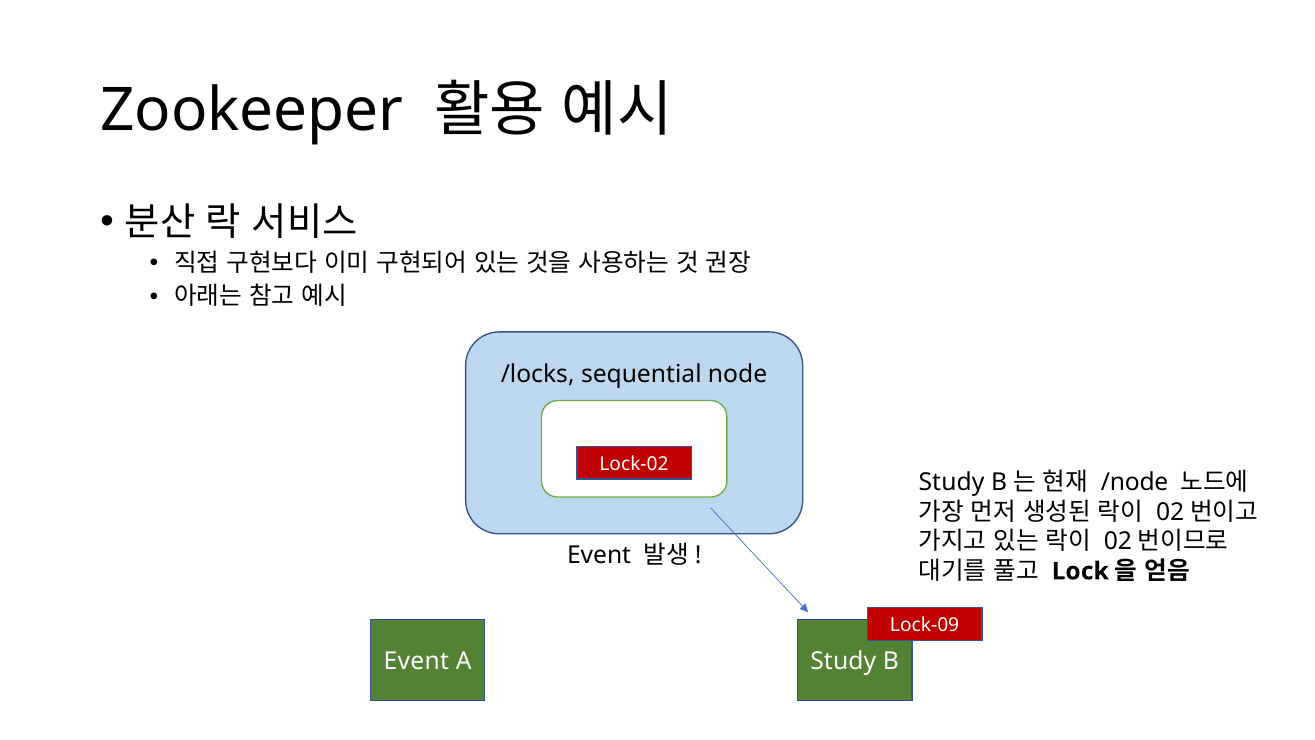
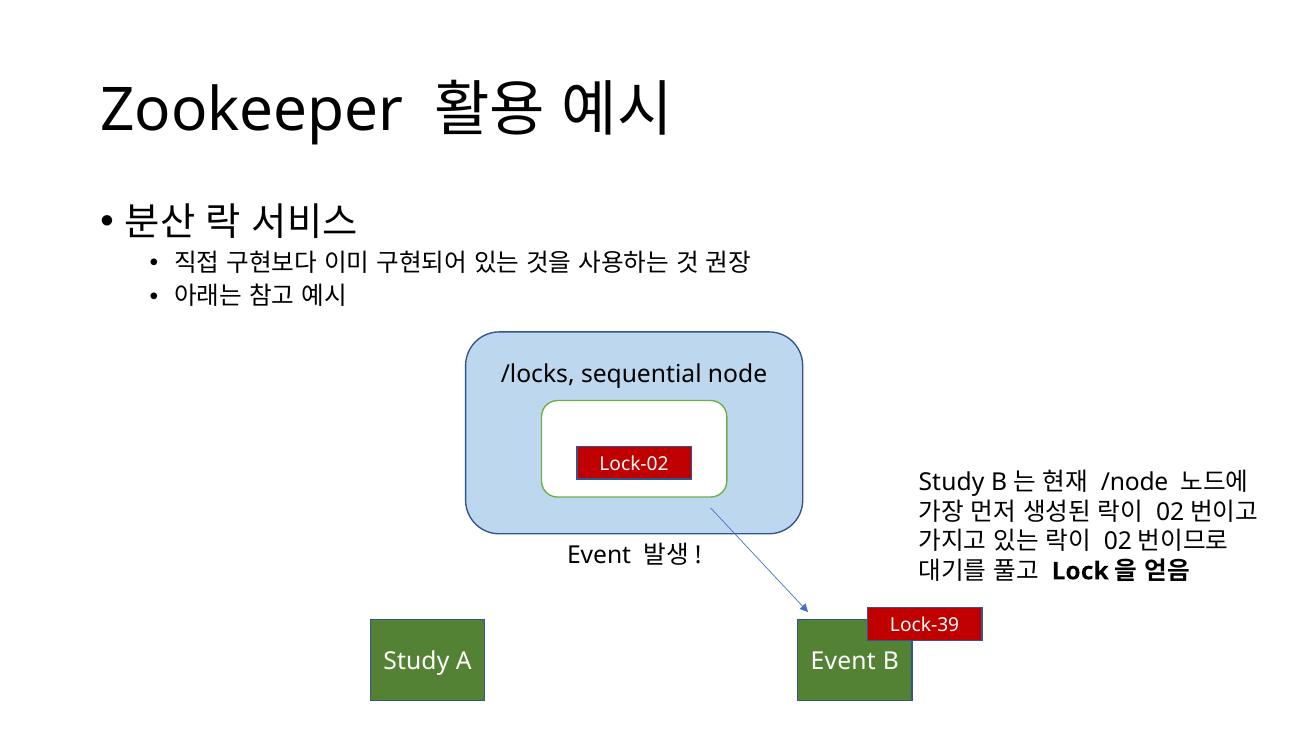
Lock-09: Lock-09 -> Lock-39
Event at (416, 661): Event -> Study
A Study: Study -> Event
